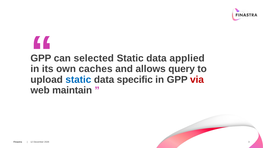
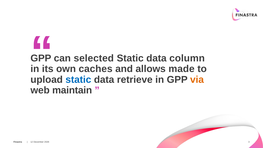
applied: applied -> column
query: query -> made
specific: specific -> retrieve
via colour: red -> orange
